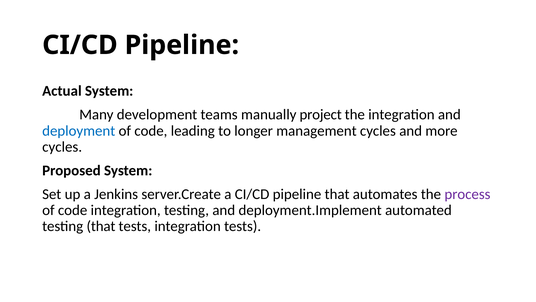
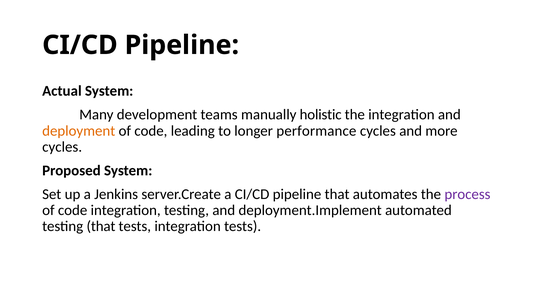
project: project -> holistic
deployment colour: blue -> orange
management: management -> performance
